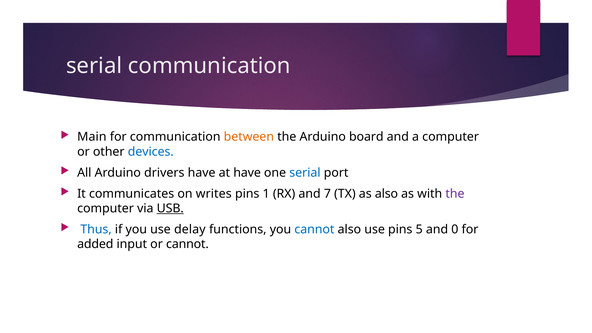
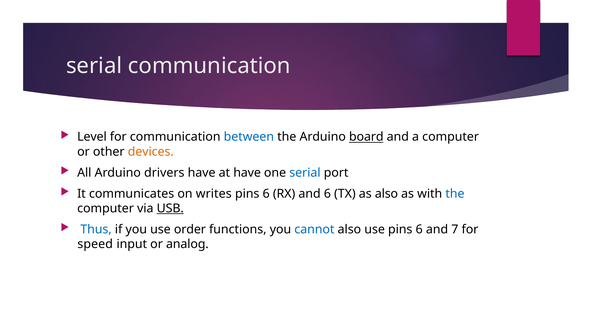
Main: Main -> Level
between colour: orange -> blue
board underline: none -> present
devices colour: blue -> orange
1 at (266, 194): 1 -> 6
and 7: 7 -> 6
the at (455, 194) colour: purple -> blue
delay: delay -> order
use pins 5: 5 -> 6
0: 0 -> 7
added: added -> speed
or cannot: cannot -> analog
